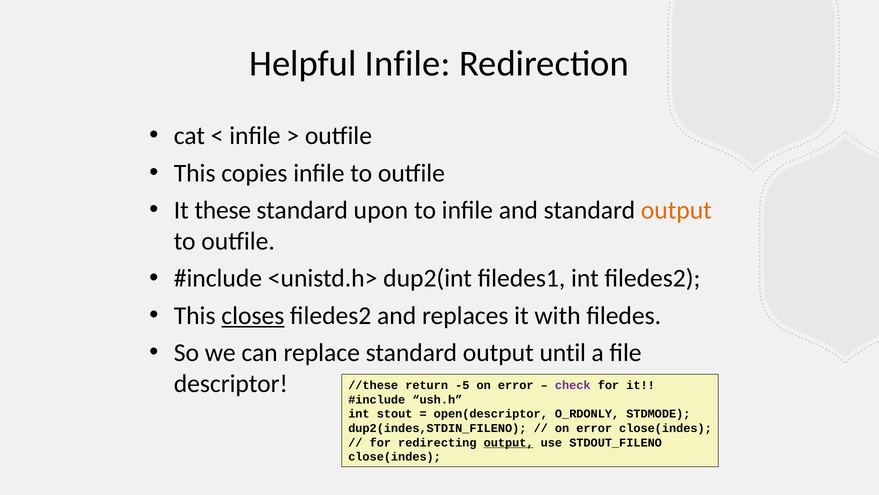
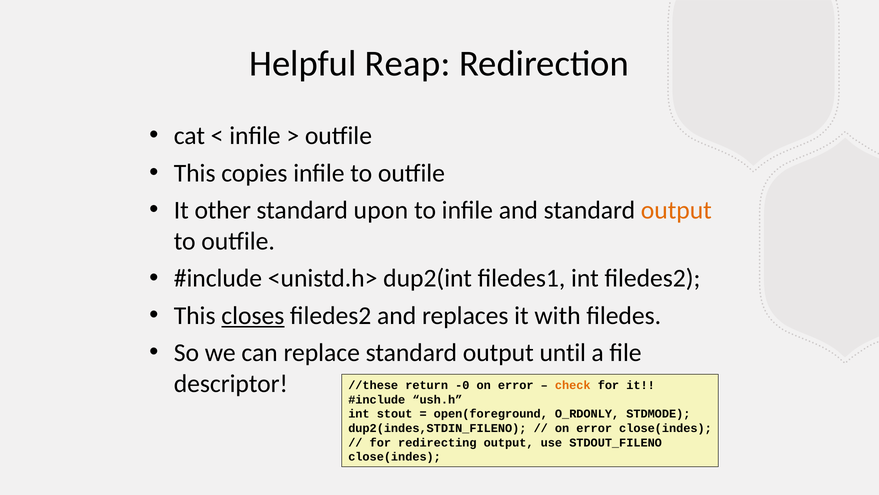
Helpful Infile: Infile -> Reap
these: these -> other
-5: -5 -> -0
check colour: purple -> orange
open(descriptor: open(descriptor -> open(foreground
output at (509, 442) underline: present -> none
